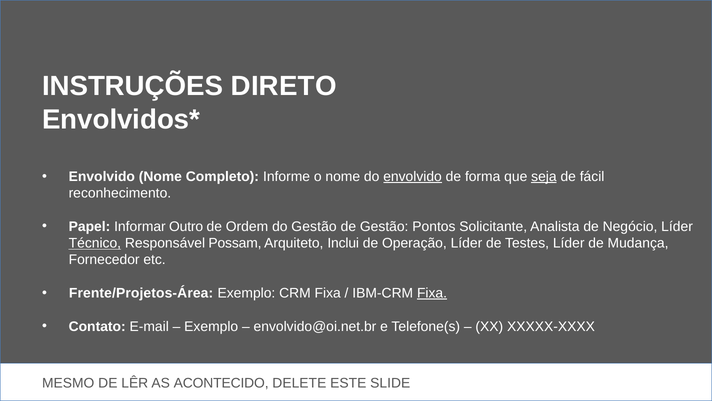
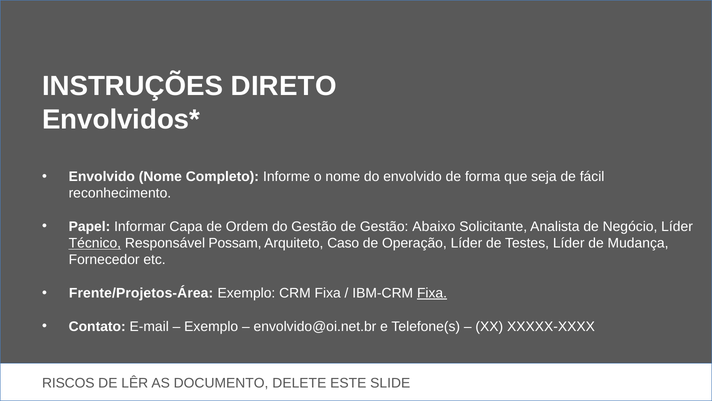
envolvido at (413, 176) underline: present -> none
seja underline: present -> none
Outro: Outro -> Capa
Pontos: Pontos -> Abaixo
Inclui: Inclui -> Caso
MESMO: MESMO -> RISCOS
ACONTECIDO: ACONTECIDO -> DOCUMENTO
